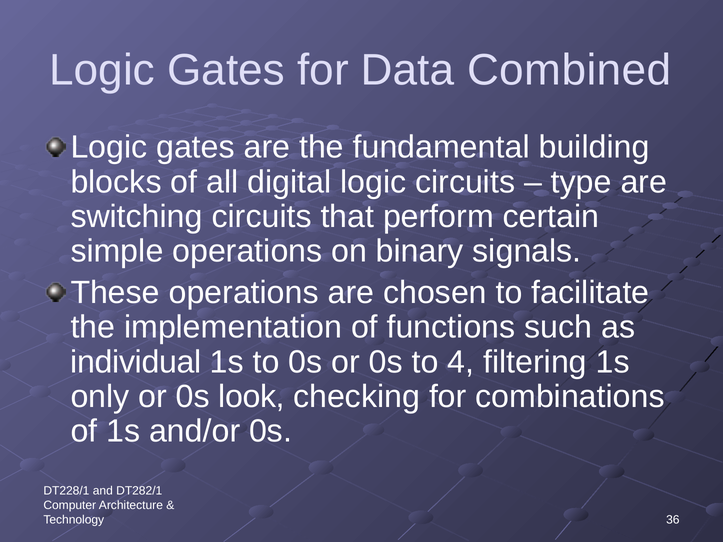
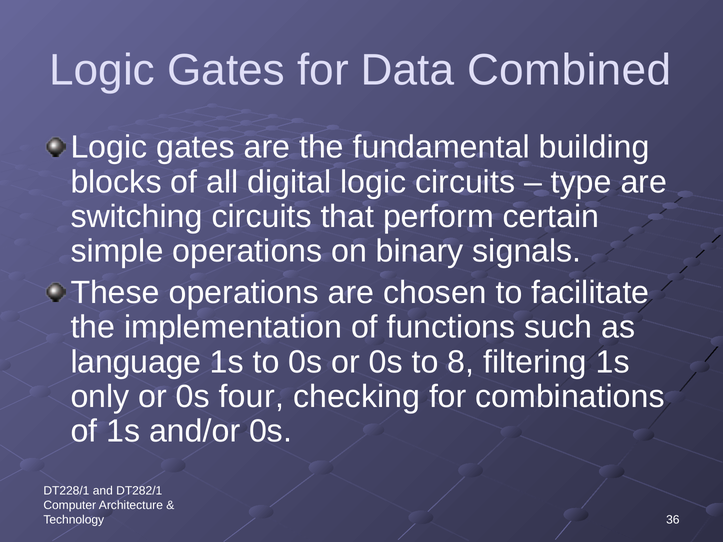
individual: individual -> language
4: 4 -> 8
look: look -> four
